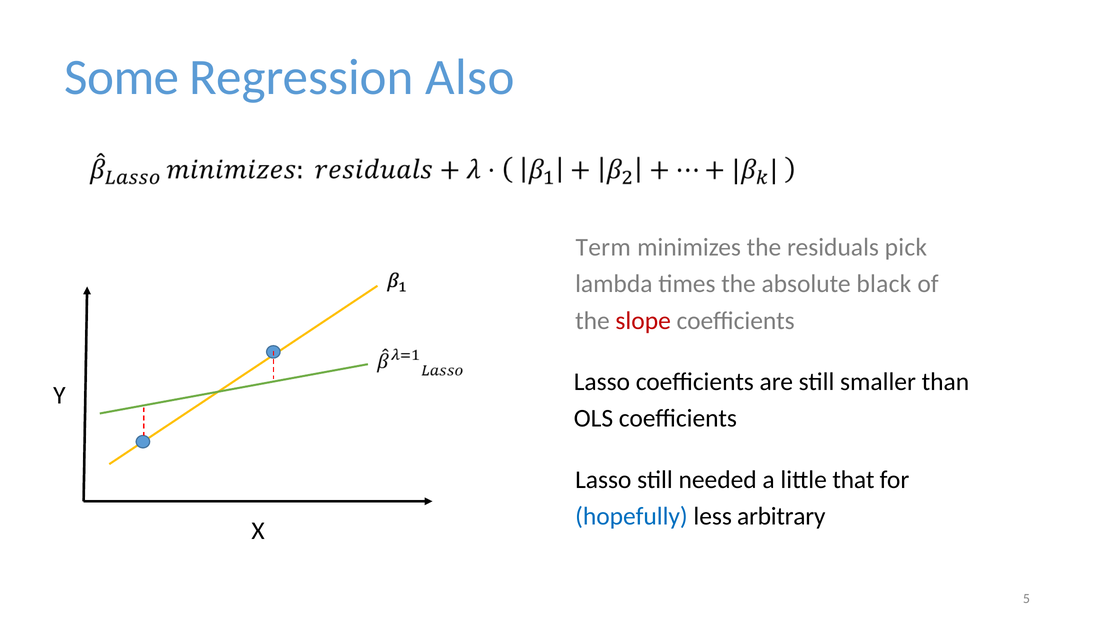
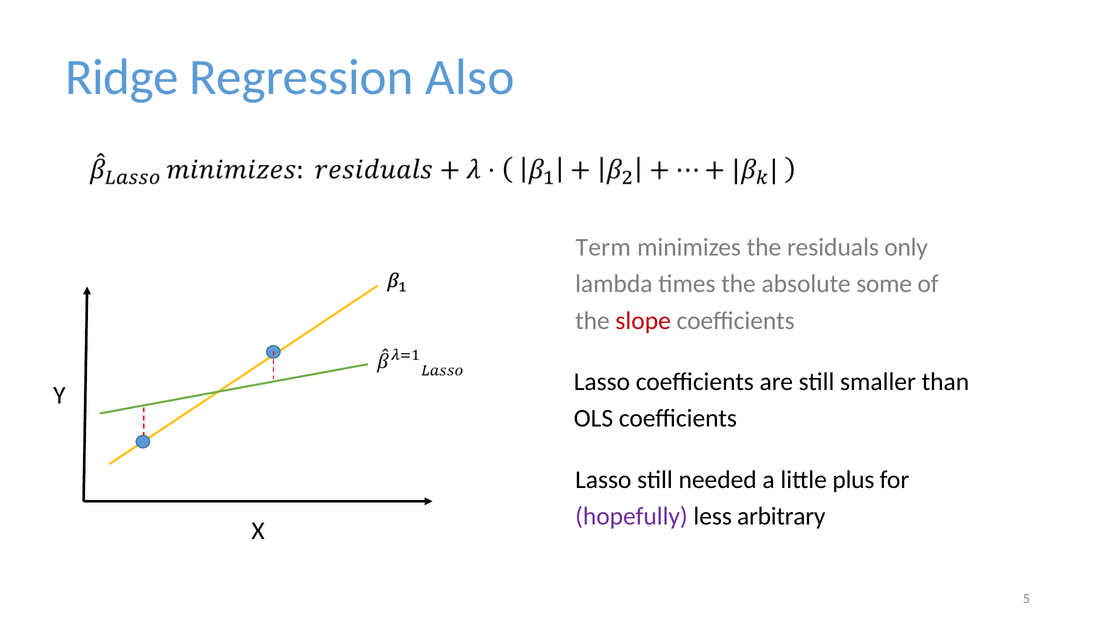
Some: Some -> Ridge
pick: pick -> only
black: black -> some
that: that -> plus
hopefully colour: blue -> purple
